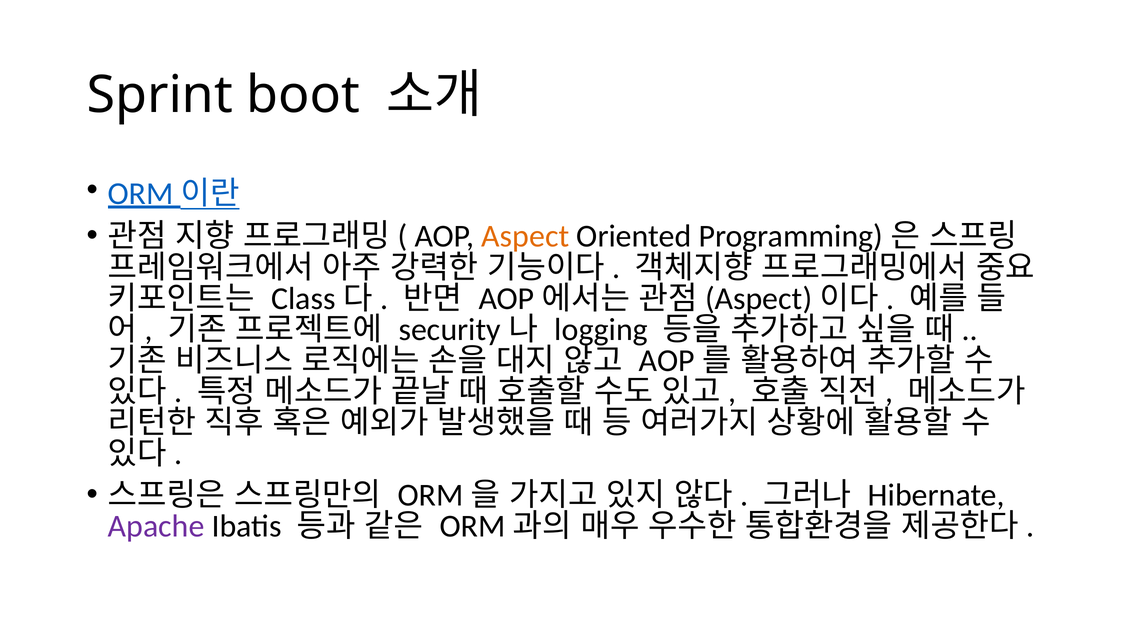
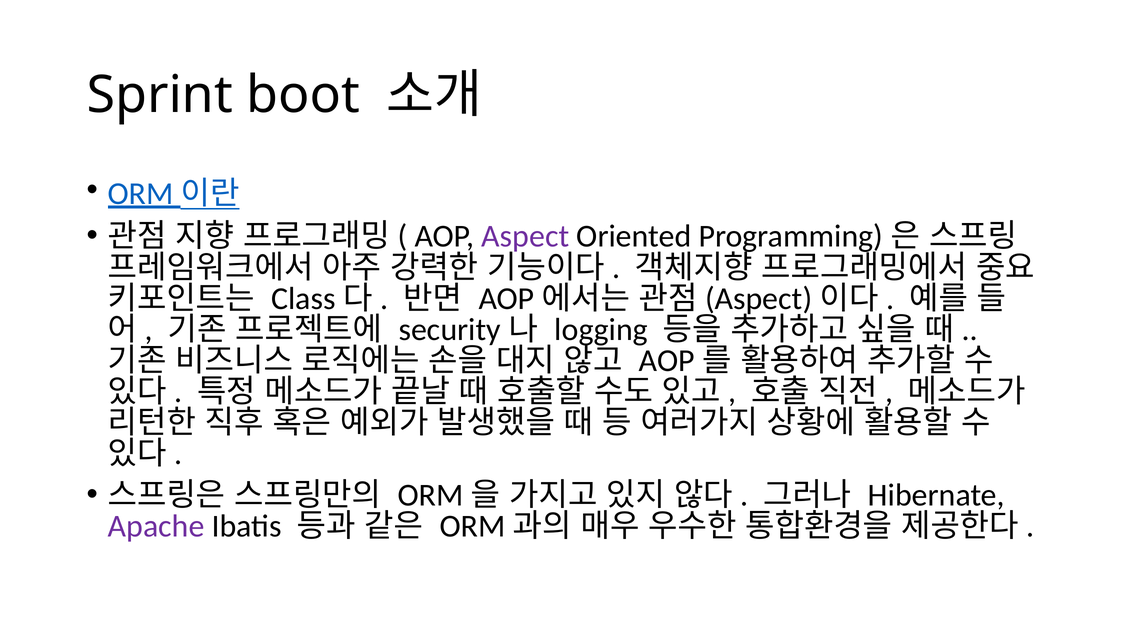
Aspect colour: orange -> purple
